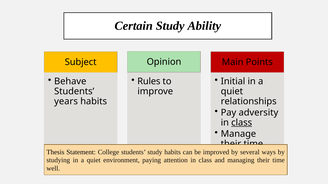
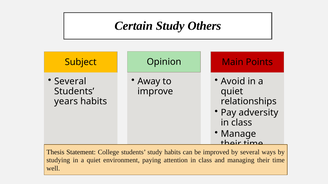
Ability: Ability -> Others
Behave at (70, 82): Behave -> Several
Rules: Rules -> Away
Initial: Initial -> Avoid
class at (242, 123) underline: present -> none
